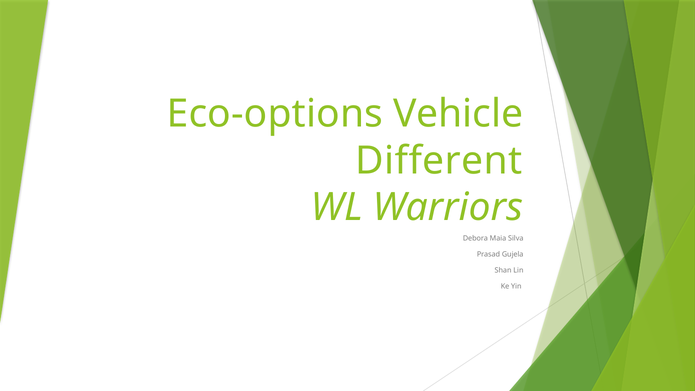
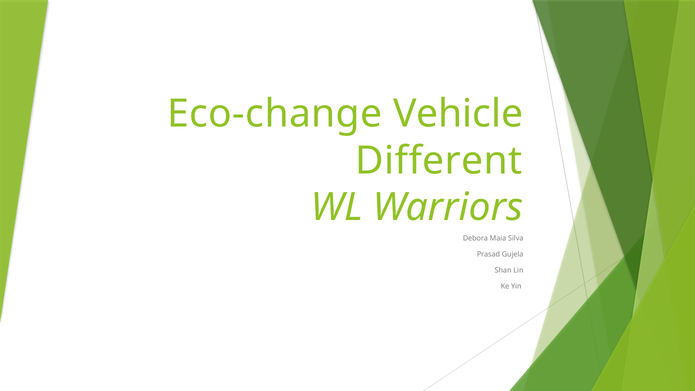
Eco-options: Eco-options -> Eco-change
